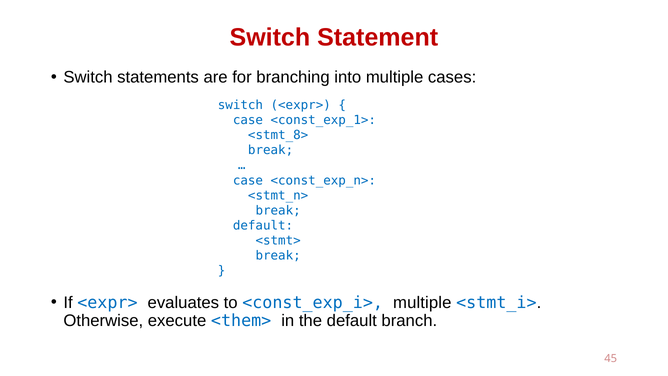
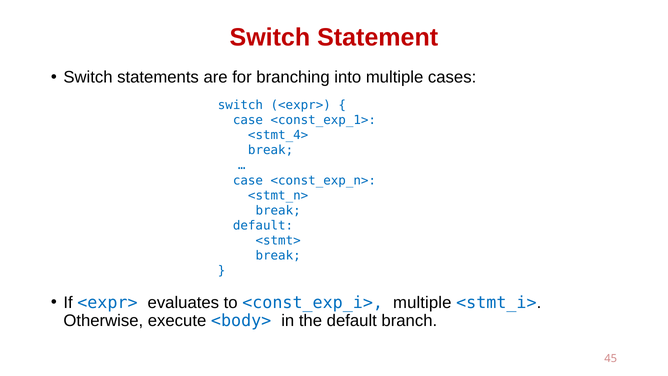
<stmt_8>: <stmt_8> -> <stmt_4>
<them>: <them> -> <body>
